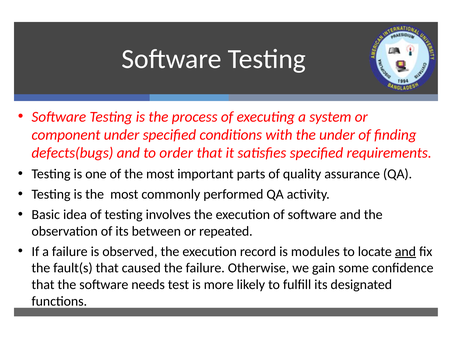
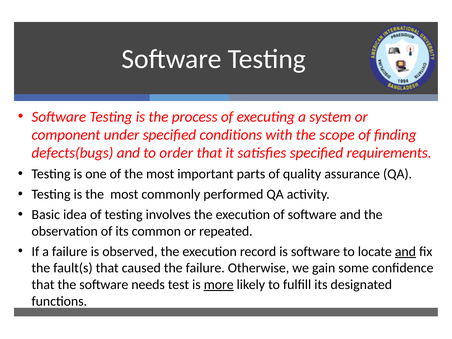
the under: under -> scope
between: between -> common
is modules: modules -> software
more underline: none -> present
